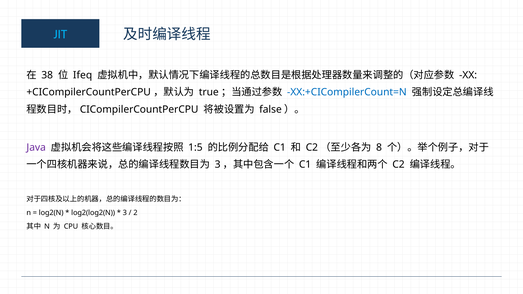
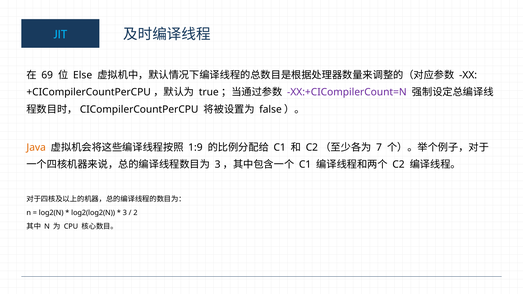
38: 38 -> 69
Ifeq: Ifeq -> Else
XX:+CICompilerCount=N colour: blue -> purple
Java colour: purple -> orange
1:5: 1:5 -> 1:9
8: 8 -> 7
